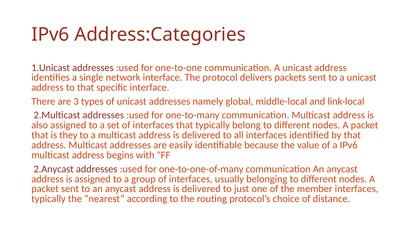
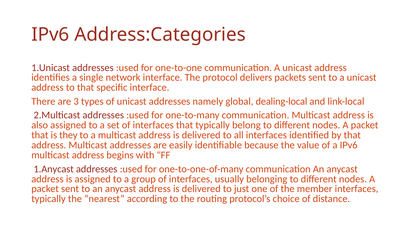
middle-local: middle-local -> dealing-local
2.Anycast: 2.Anycast -> 1.Anycast
